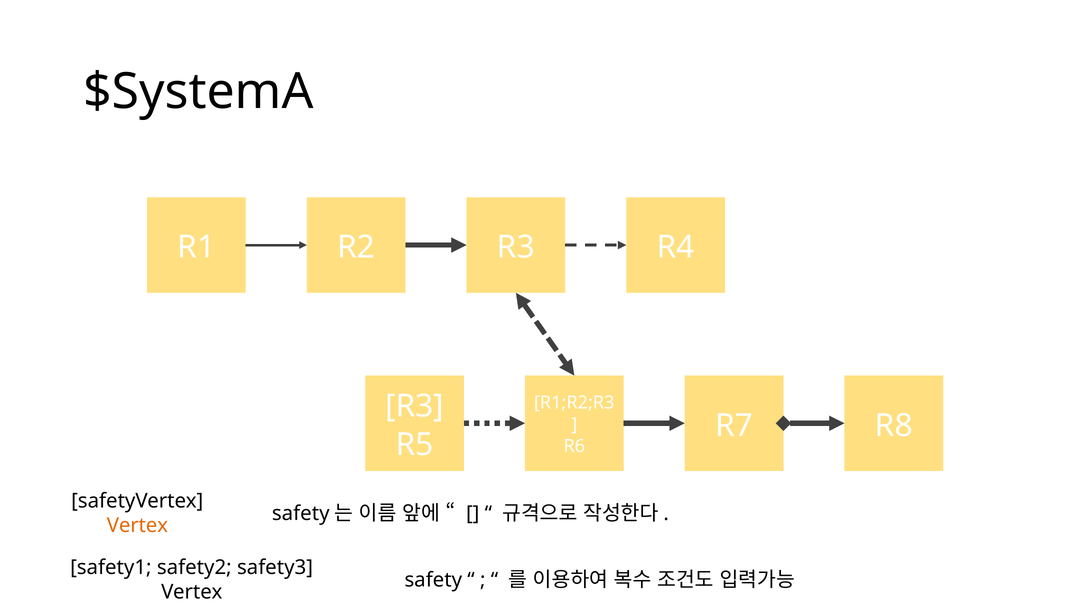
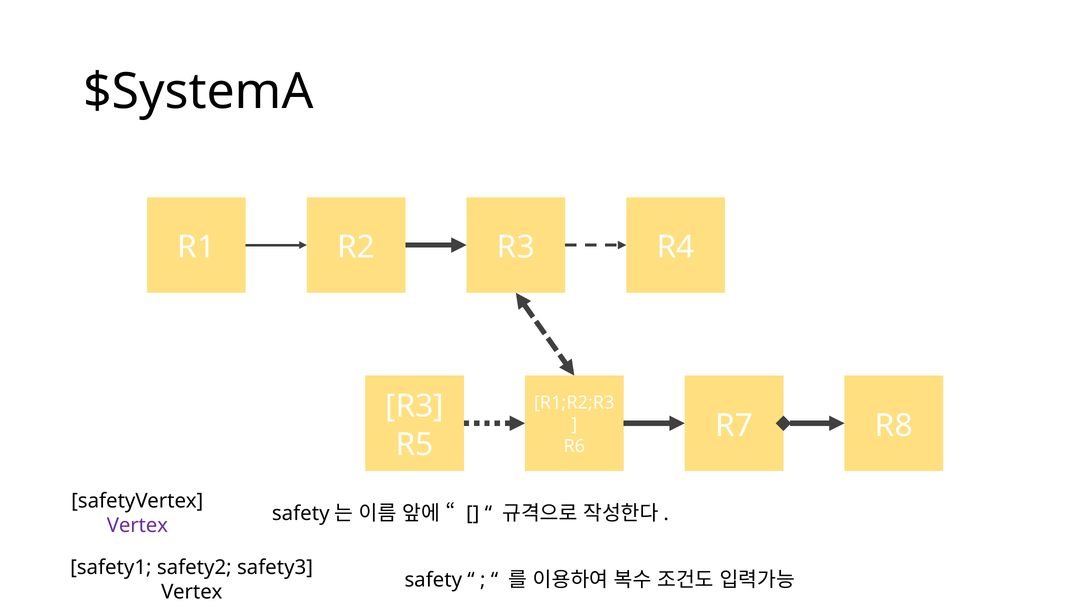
Vertex at (137, 525) colour: orange -> purple
